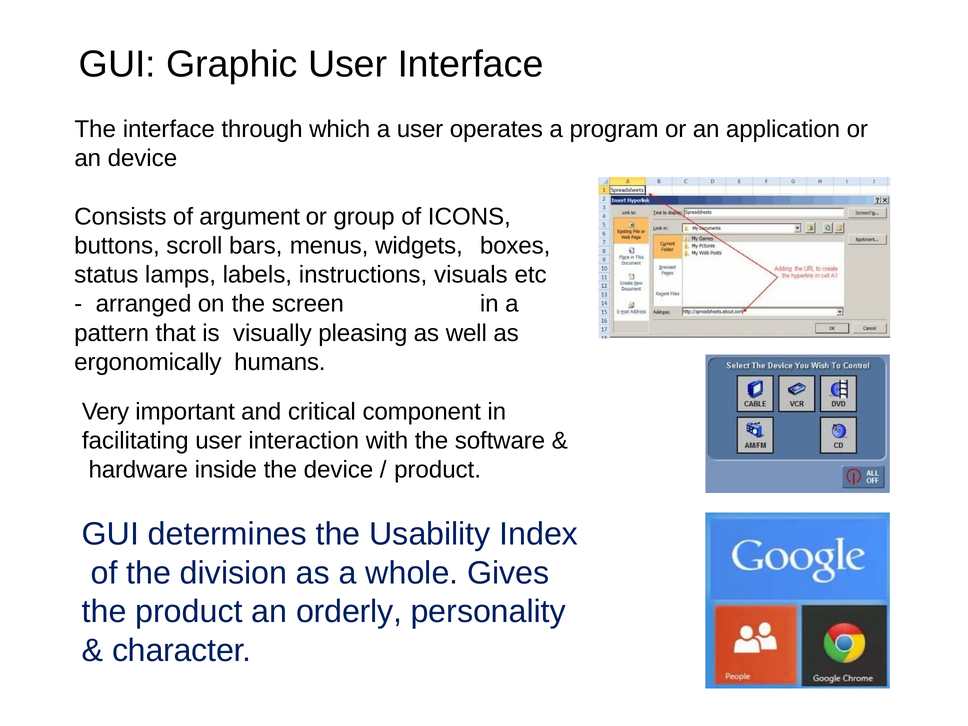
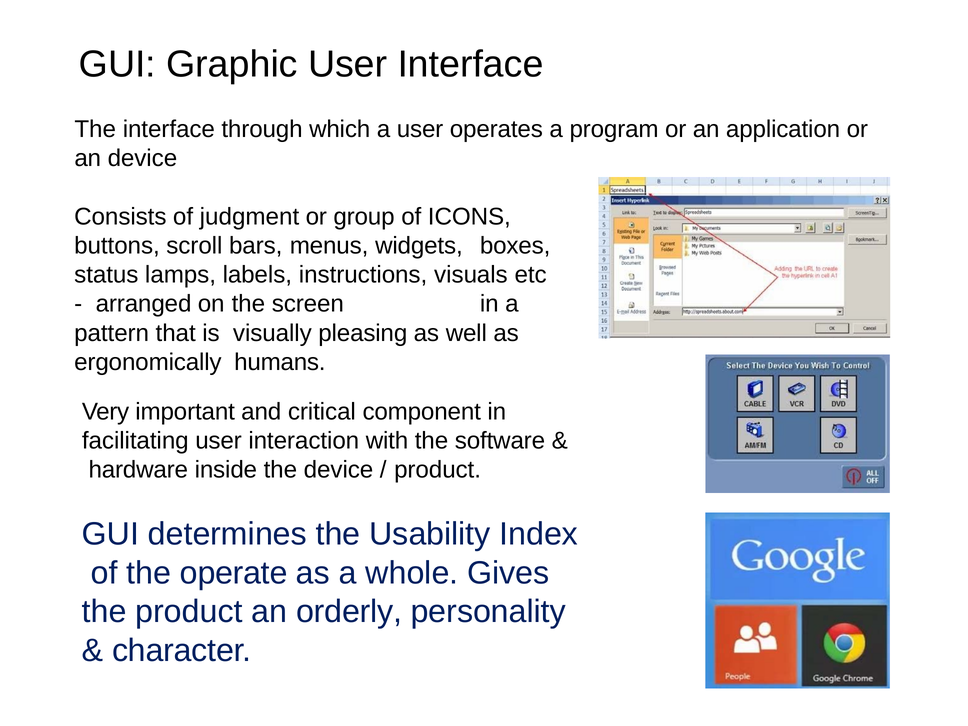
argument: argument -> judgment
division: division -> operate
